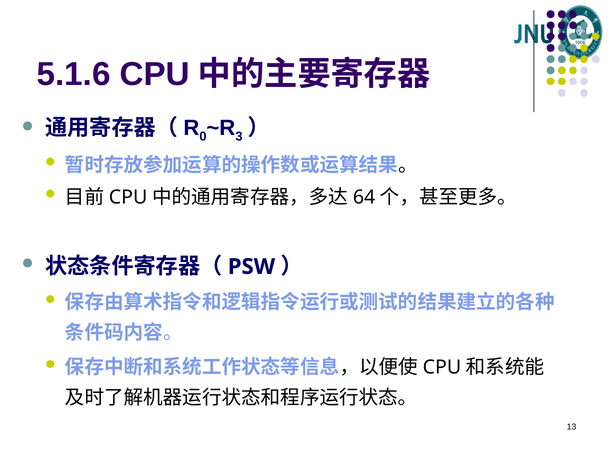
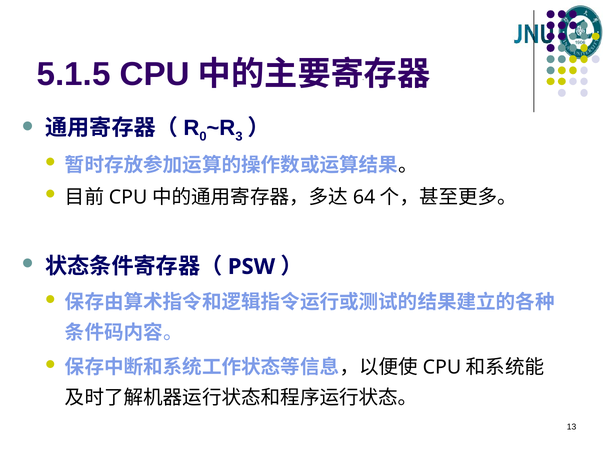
5.1.6: 5.1.6 -> 5.1.5
